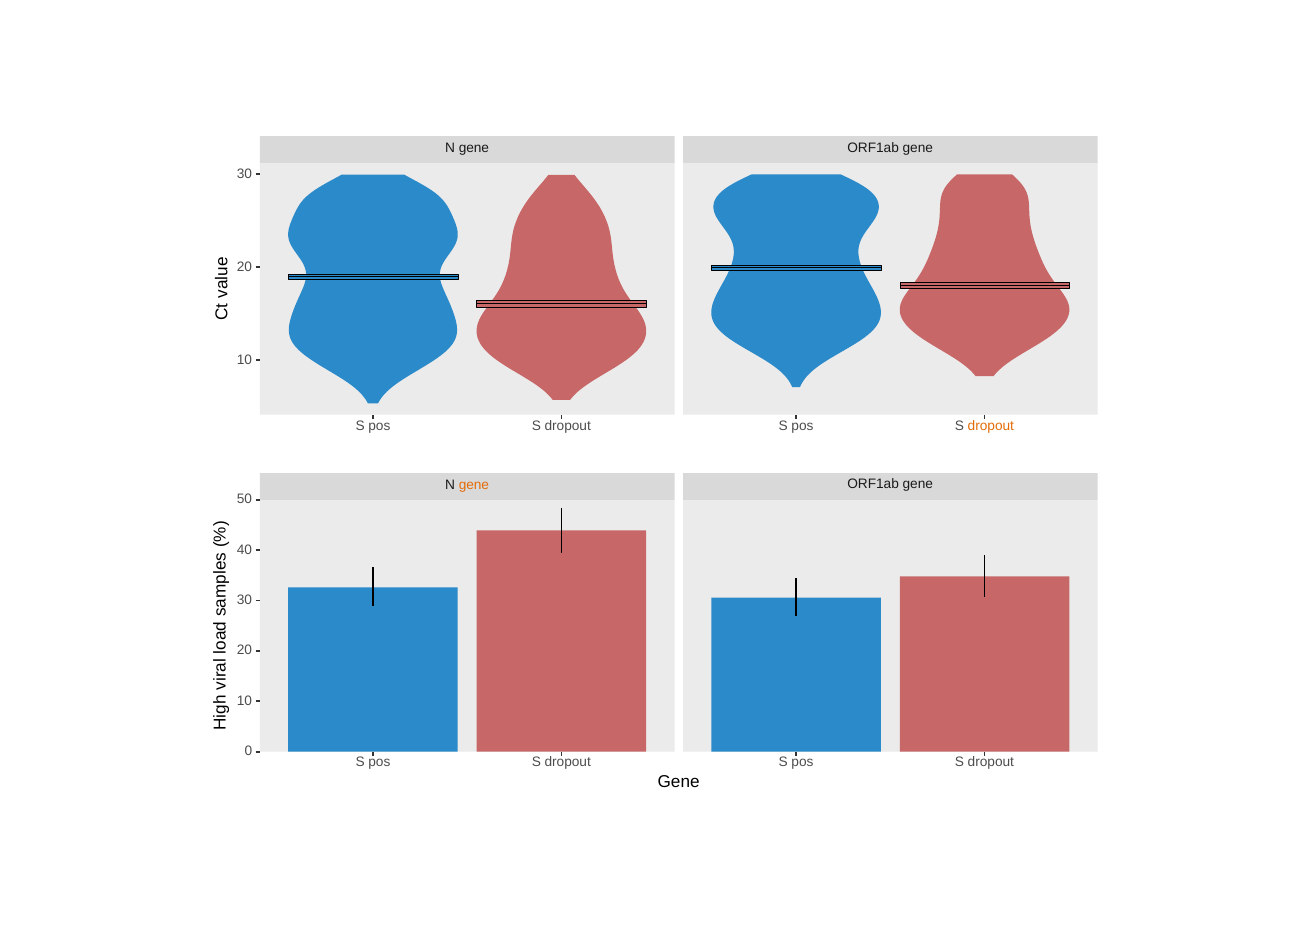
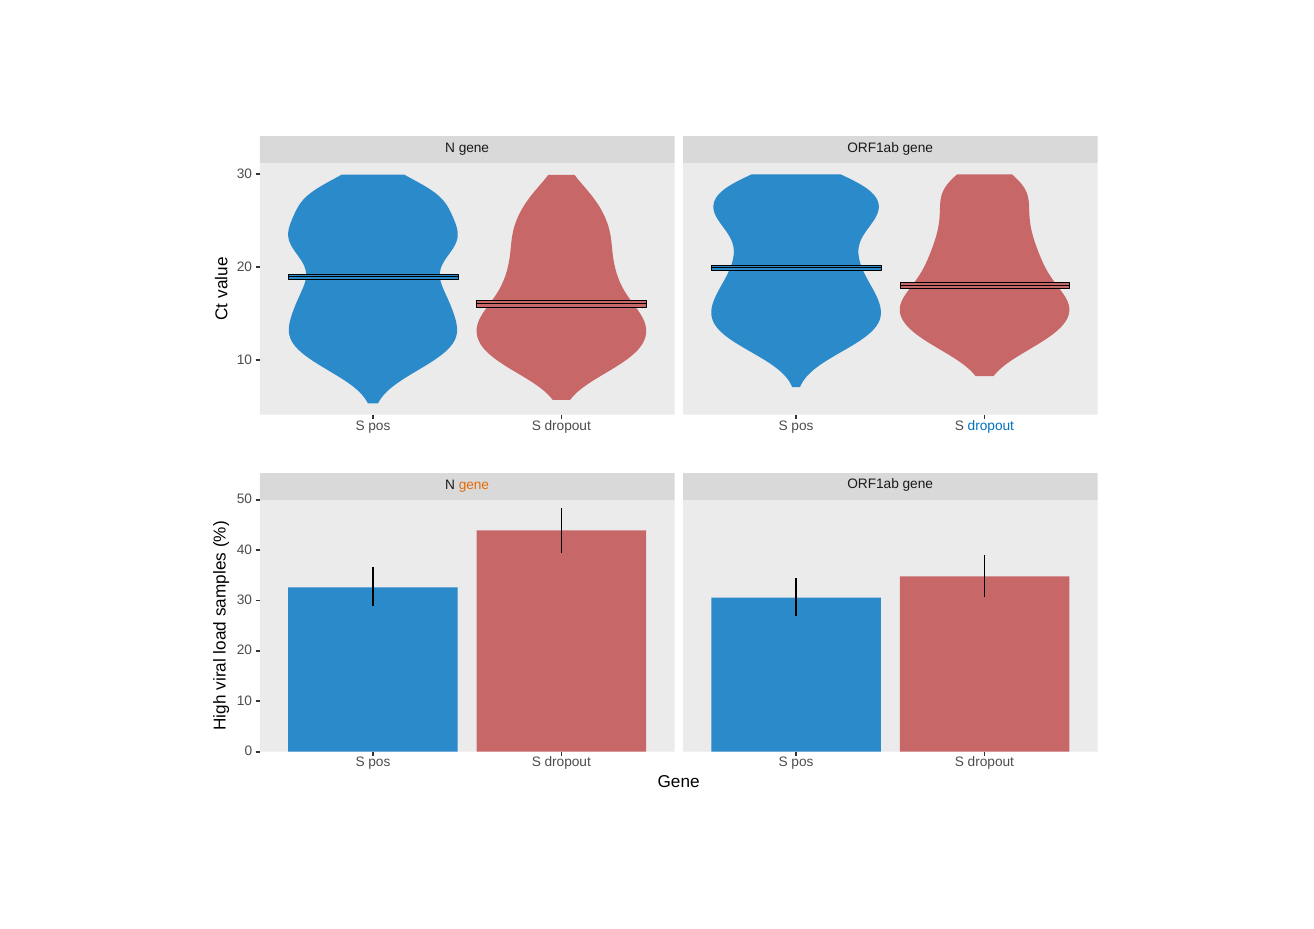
dropout at (991, 425) colour: orange -> blue
